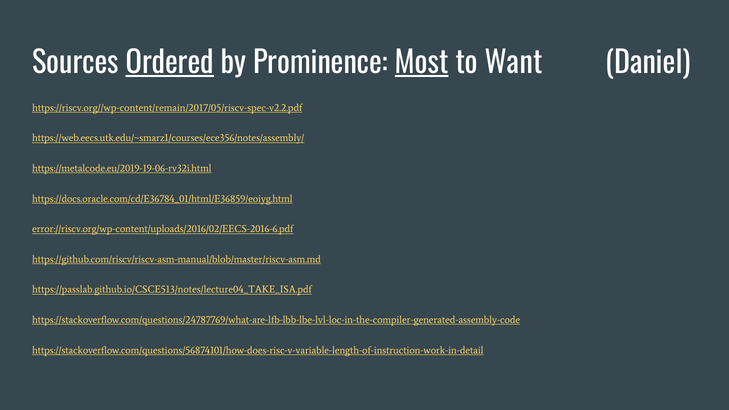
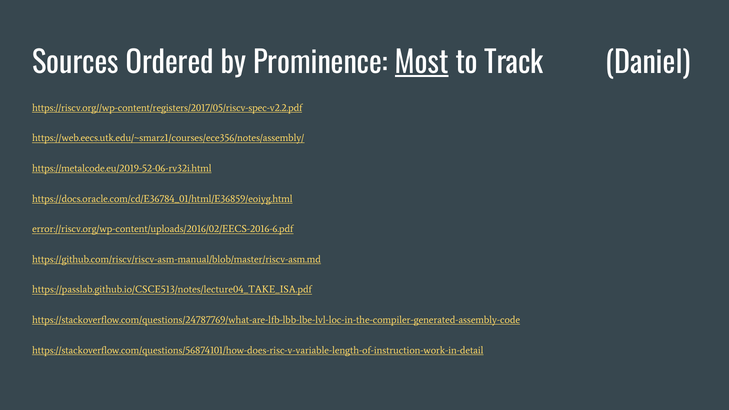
Ordered underline: present -> none
Want: Want -> Track
https://riscv.org//wp-content/remain/2017/05/riscv-spec-v2.2.pdf: https://riscv.org//wp-content/remain/2017/05/riscv-spec-v2.2.pdf -> https://riscv.org//wp-content/registers/2017/05/riscv-spec-v2.2.pdf
https://metalcode.eu/2019-19-06-rv32i.html: https://metalcode.eu/2019-19-06-rv32i.html -> https://metalcode.eu/2019-52-06-rv32i.html
